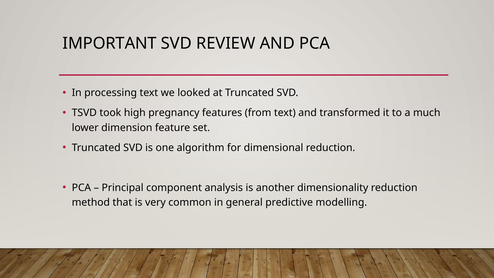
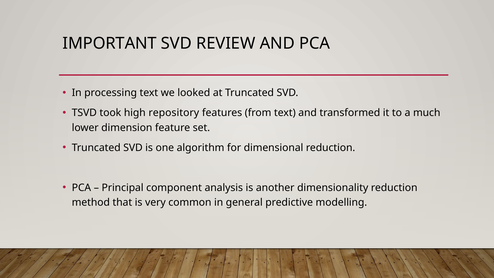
pregnancy: pregnancy -> repository
